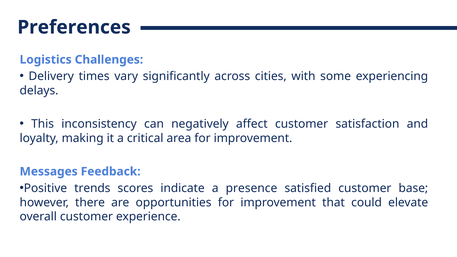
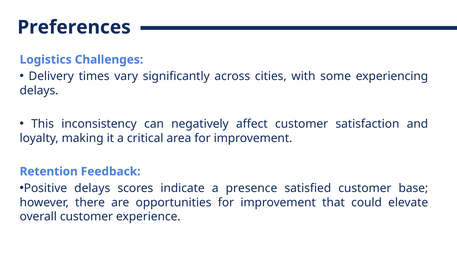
Messages: Messages -> Retention
Positive trends: trends -> delays
